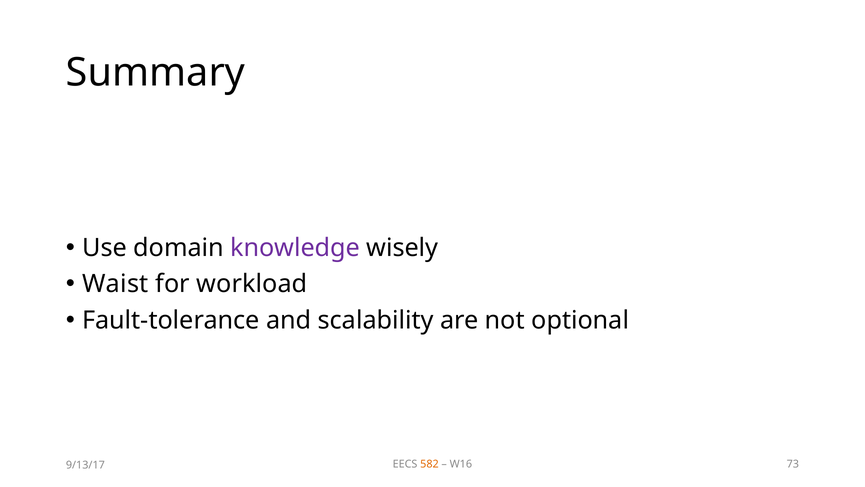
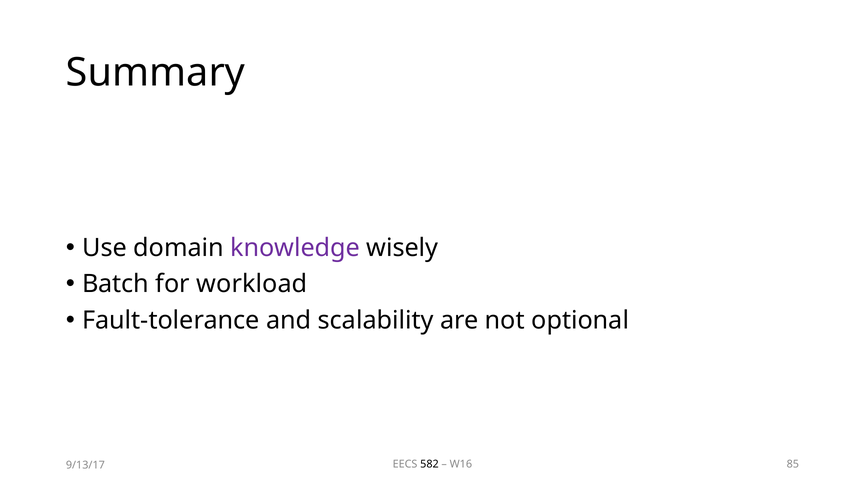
Waist: Waist -> Batch
582 colour: orange -> black
73: 73 -> 85
